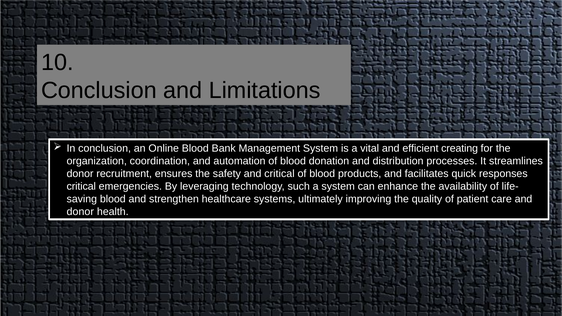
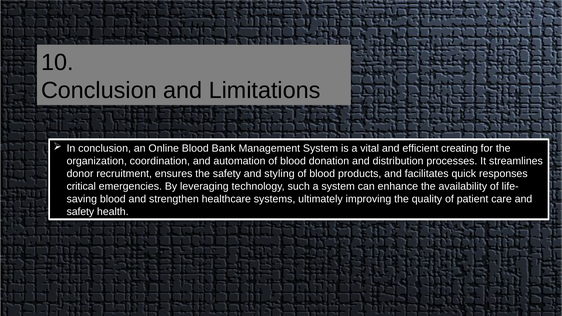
and critical: critical -> styling
donor at (80, 212): donor -> safety
